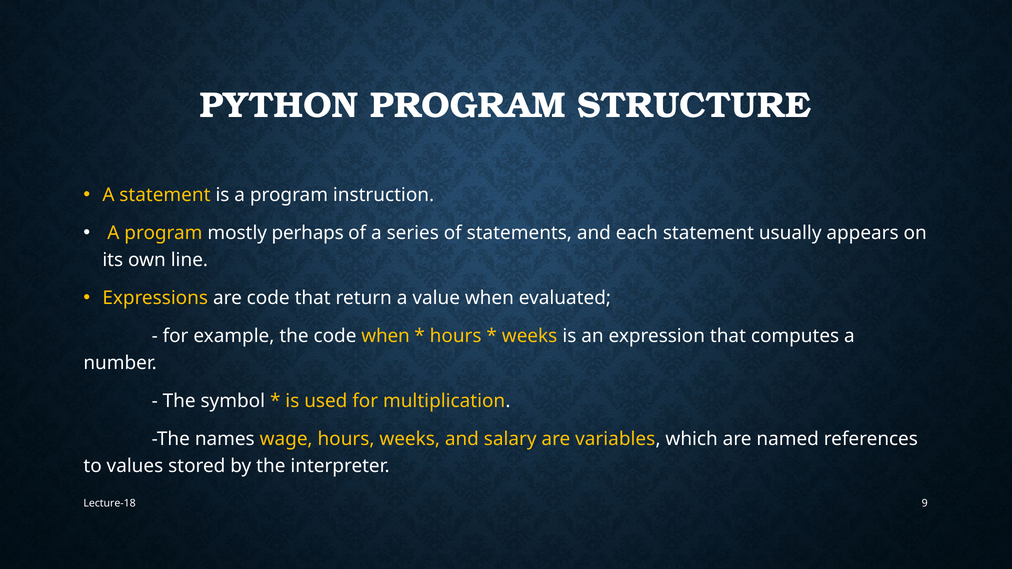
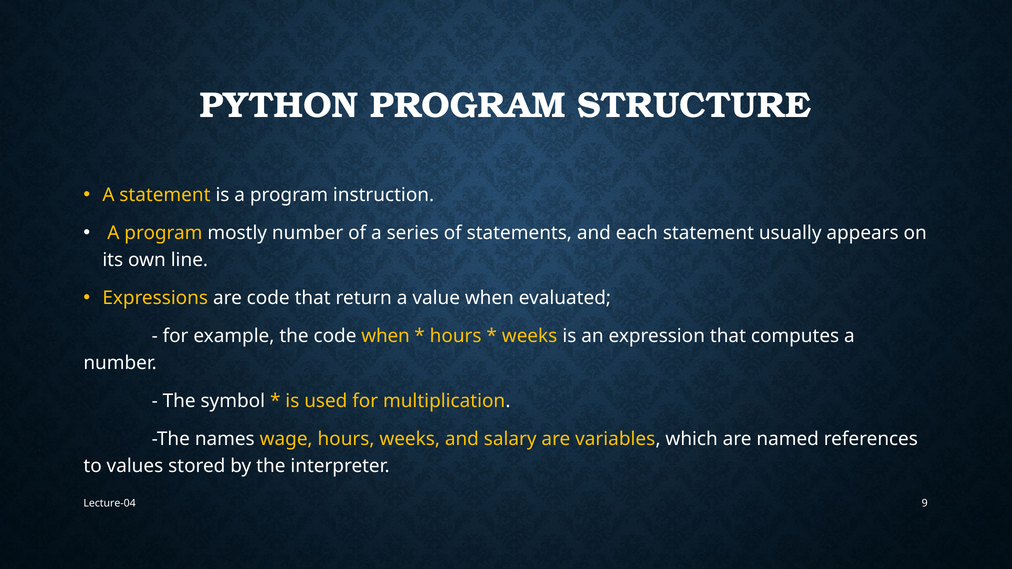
mostly perhaps: perhaps -> number
Lecture-18: Lecture-18 -> Lecture-04
